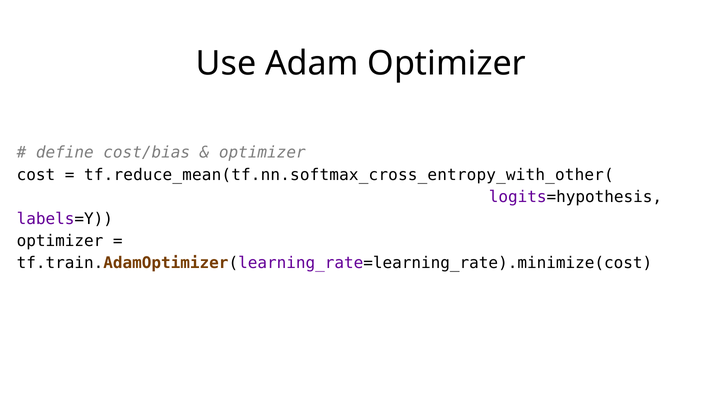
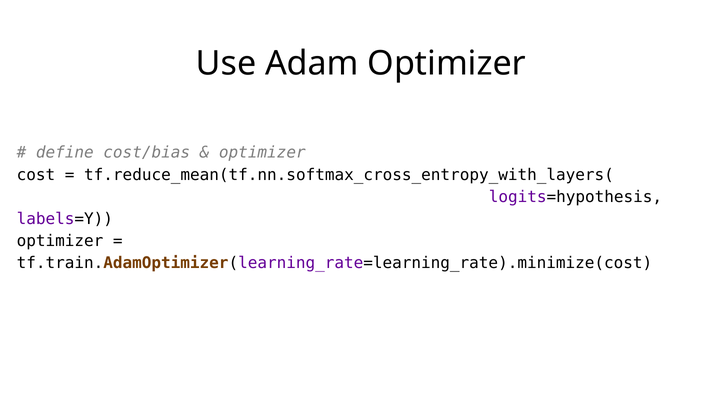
tf.reduce_mean(tf.nn.softmax_cross_entropy_with_other(: tf.reduce_mean(tf.nn.softmax_cross_entropy_with_other( -> tf.reduce_mean(tf.nn.softmax_cross_entropy_with_layers(
